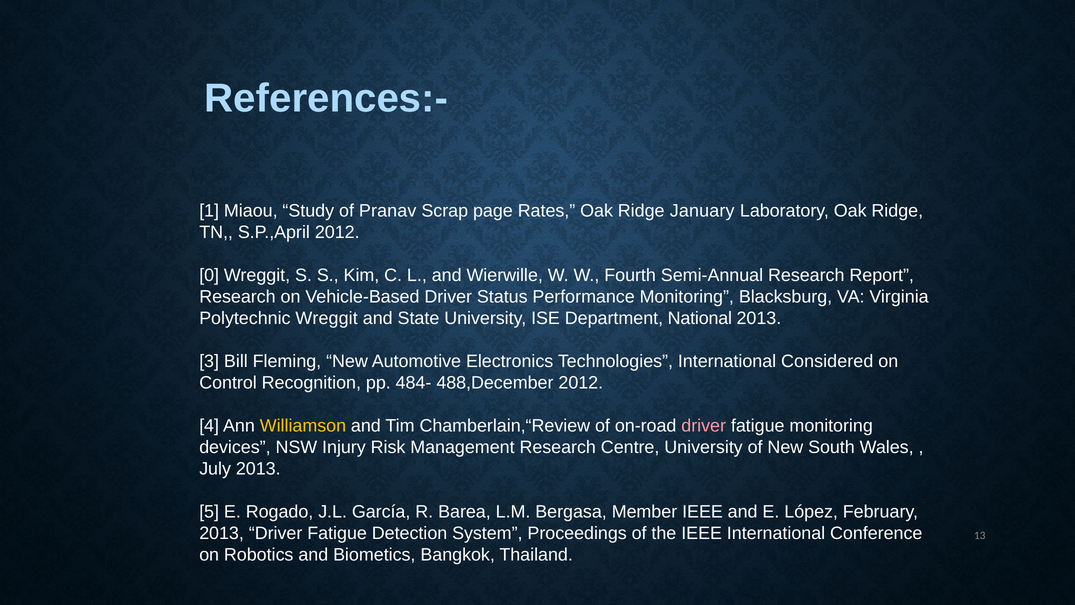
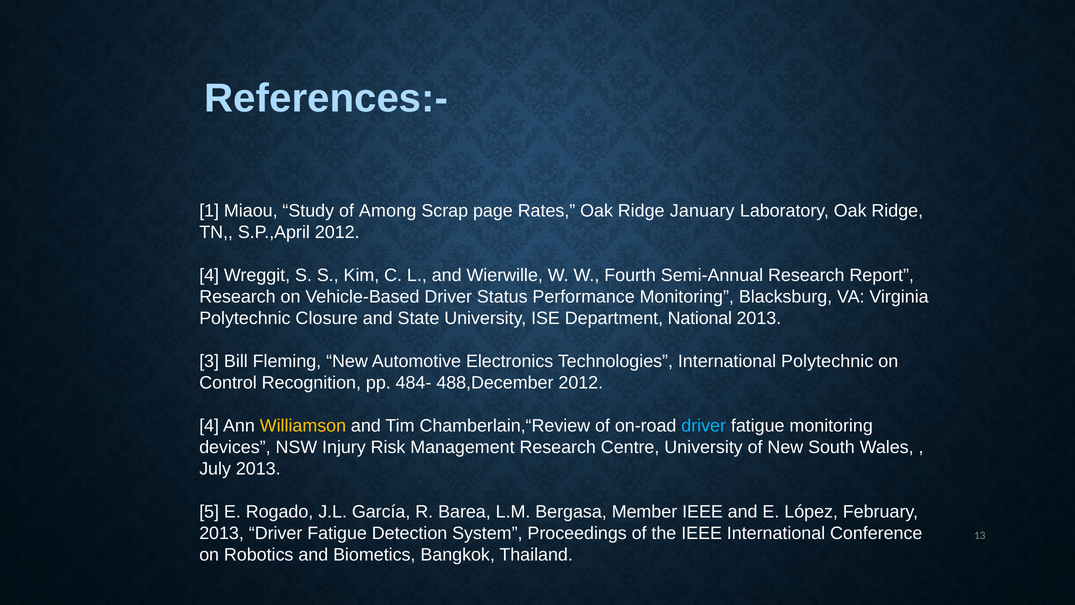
Pranav: Pranav -> Among
0 at (209, 275): 0 -> 4
Polytechnic Wreggit: Wreggit -> Closure
International Considered: Considered -> Polytechnic
driver at (704, 426) colour: pink -> light blue
